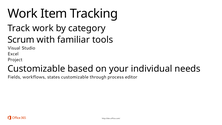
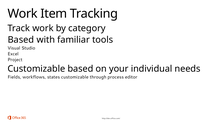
Scrum at (21, 40): Scrum -> Based
